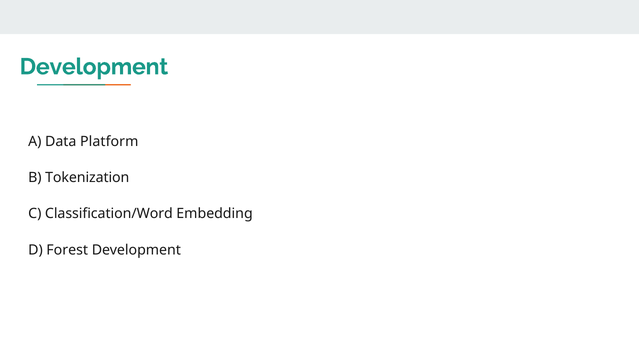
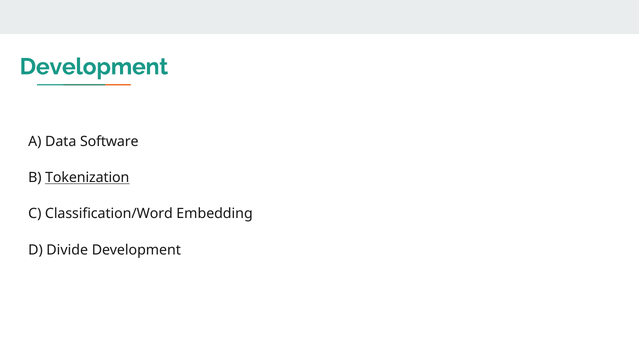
Platform: Platform -> Software
Tokenization underline: none -> present
Forest: Forest -> Divide
